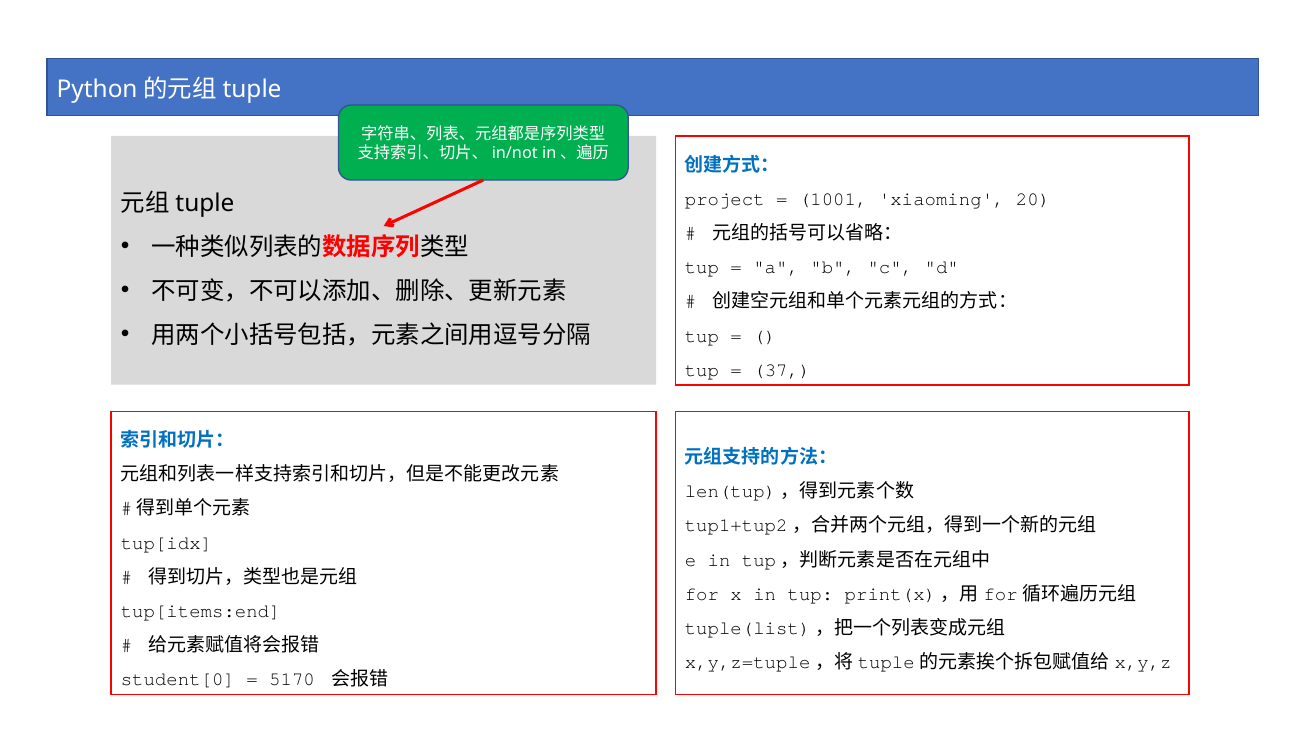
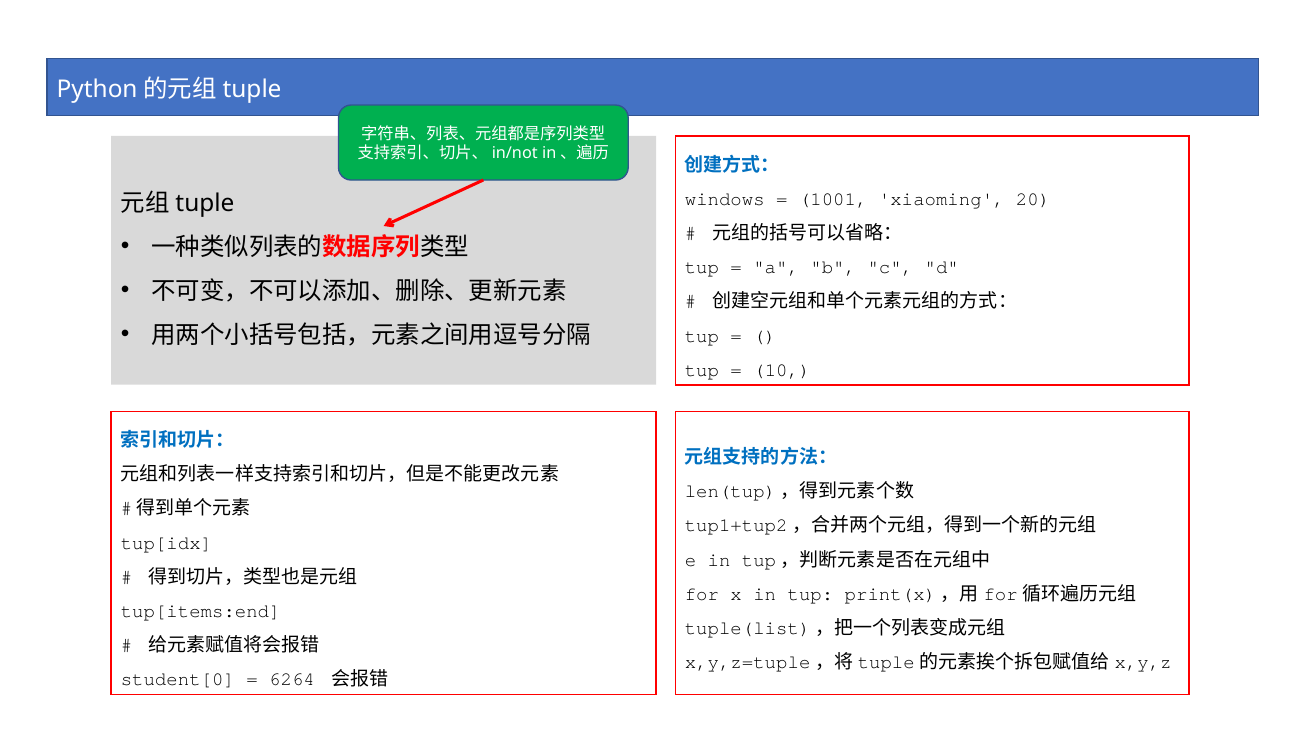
project: project -> windows
37: 37 -> 10
5170: 5170 -> 6264
